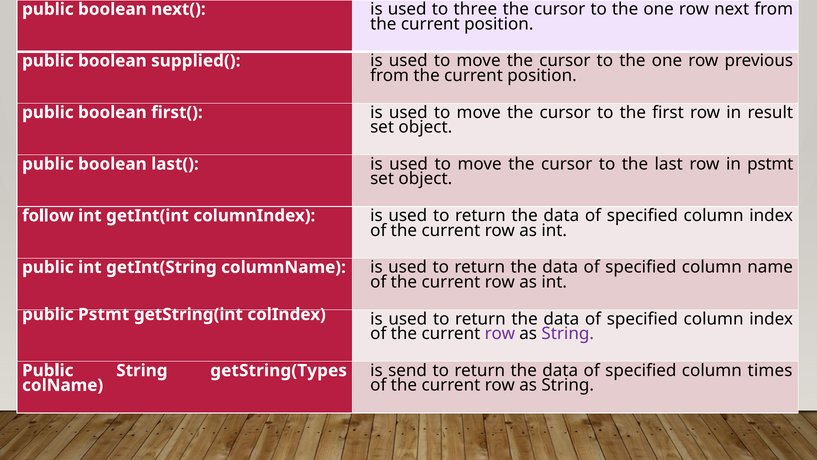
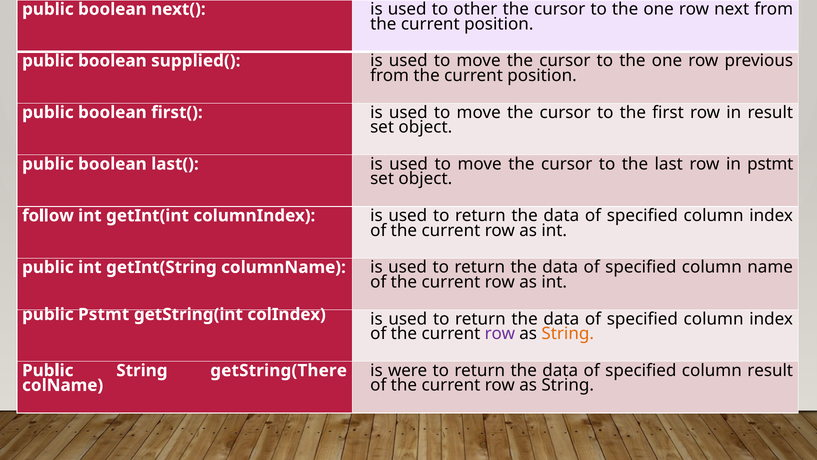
three: three -> other
String at (568, 333) colour: purple -> orange
send: send -> were
column times: times -> result
getString(Types: getString(Types -> getString(There
